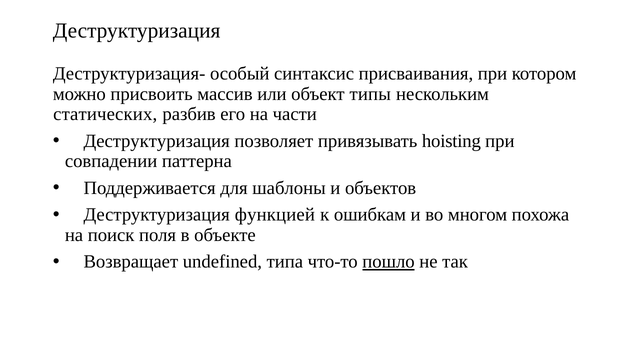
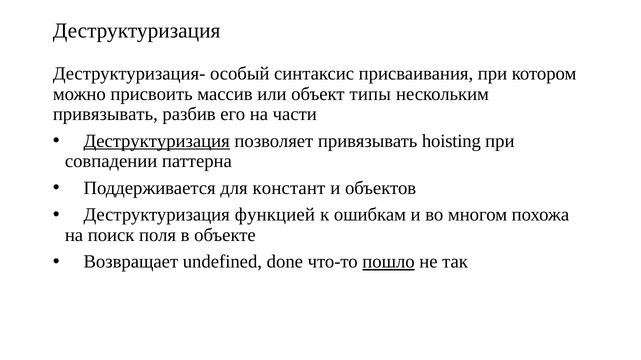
статических at (105, 114): статических -> привязывать
Деструктуризация at (157, 141) underline: none -> present
шаблоны: шаблоны -> констант
типа: типа -> done
